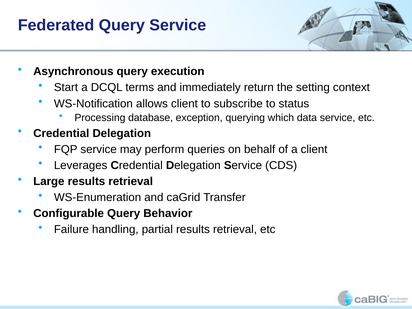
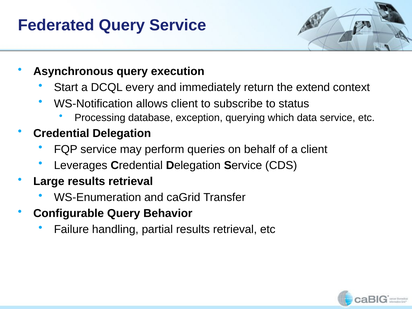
terms: terms -> every
setting: setting -> extend
